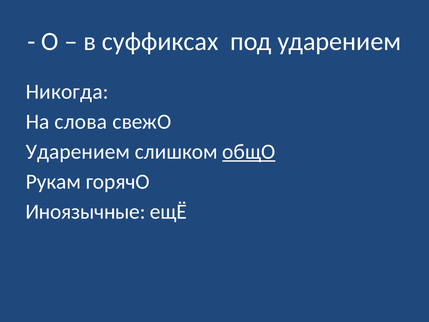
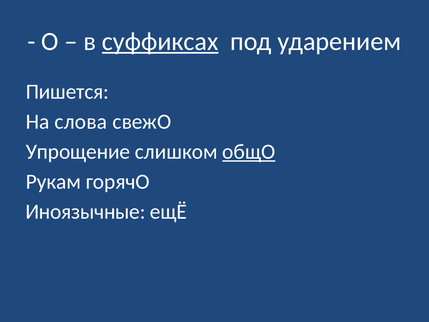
суффиксах underline: none -> present
Никогда: Никогда -> Пишется
Ударением at (78, 152): Ударением -> Упрощение
